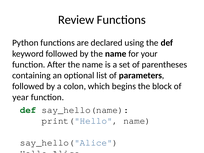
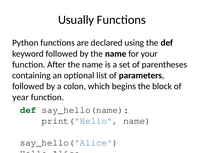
Review: Review -> Usually
